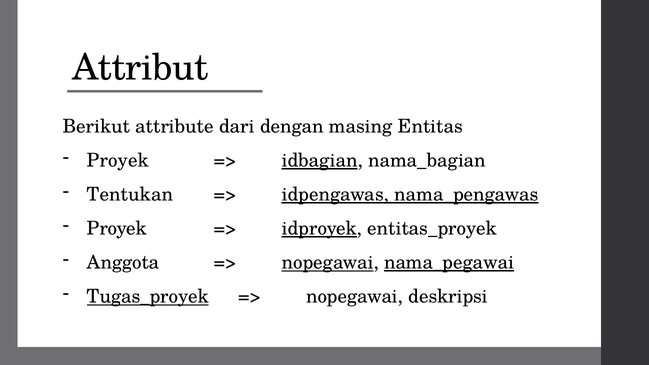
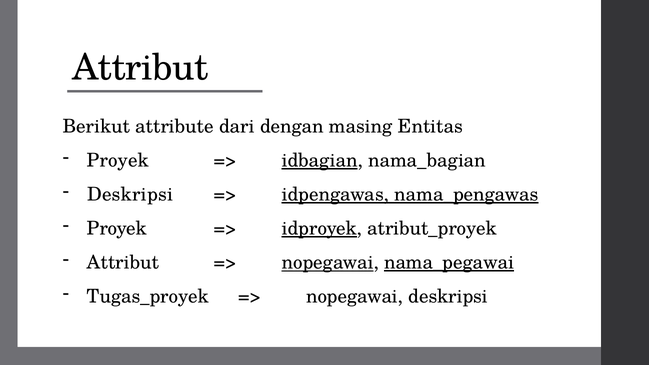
Tentukan at (130, 195): Tentukan -> Deskripsi
entitas_proyek: entitas_proyek -> atribut_proyek
Anggota at (123, 263): Anggota -> Attribut
Tugas_proyek underline: present -> none
